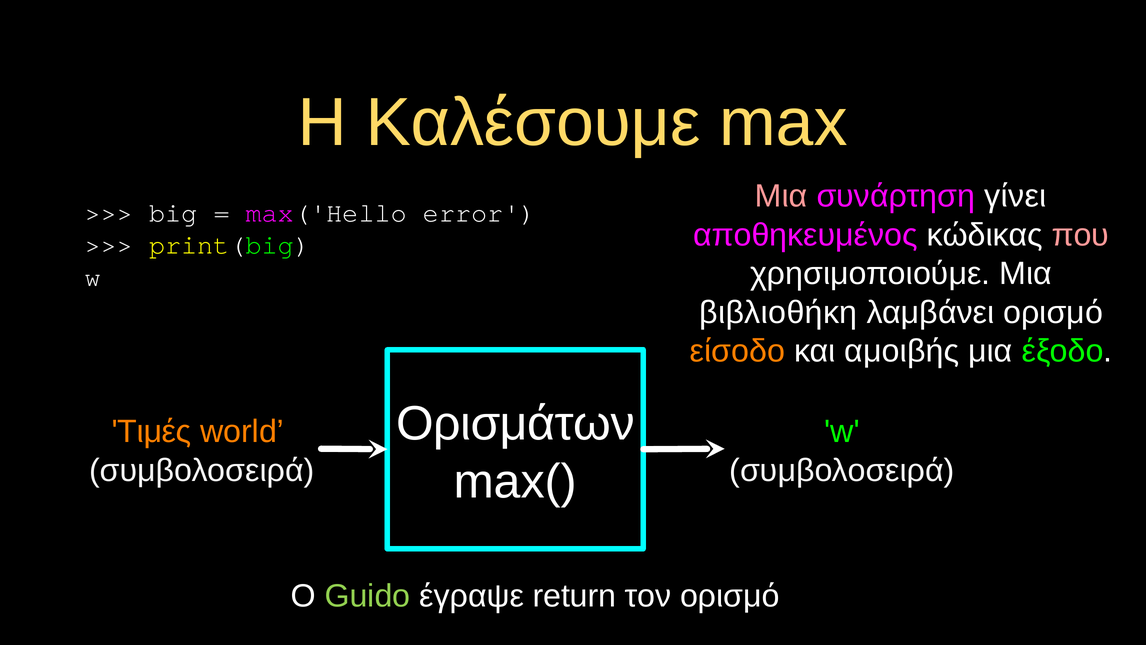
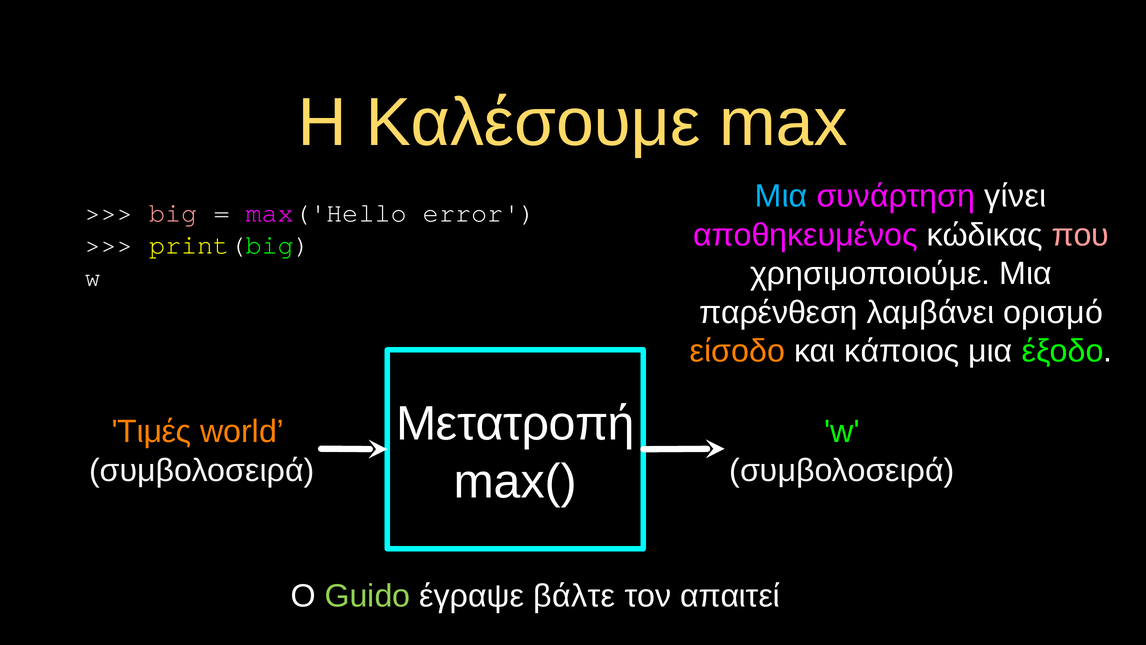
Μια at (781, 196) colour: pink -> light blue
big colour: white -> pink
βιβλιοθήκη: βιβλιοθήκη -> παρένθεση
αμοιβής: αμοιβής -> κάποιος
Ορισμάτων: Ορισμάτων -> Μετατροπή
return: return -> βάλτε
τον ορισμό: ορισμό -> απαιτεί
